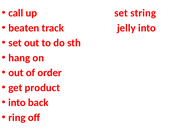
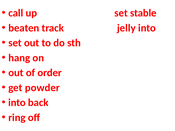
string: string -> stable
product: product -> powder
